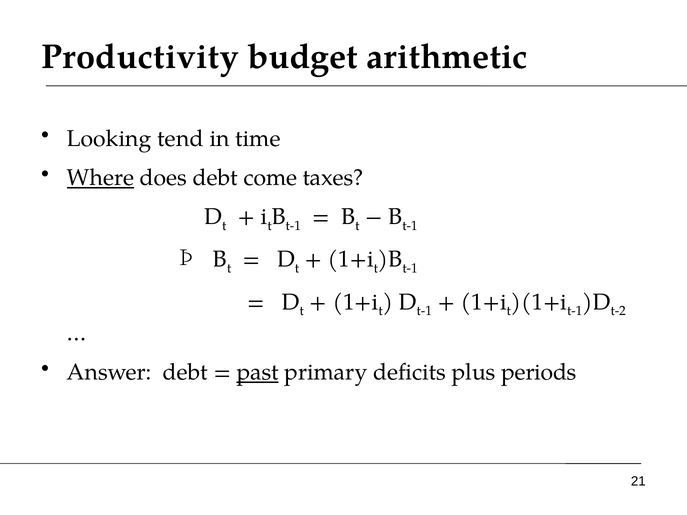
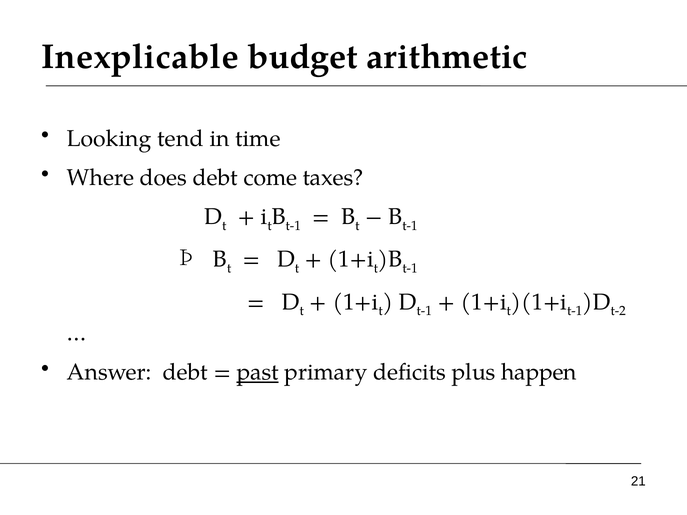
Productivity: Productivity -> Inexplicable
Where underline: present -> none
periods: periods -> happen
